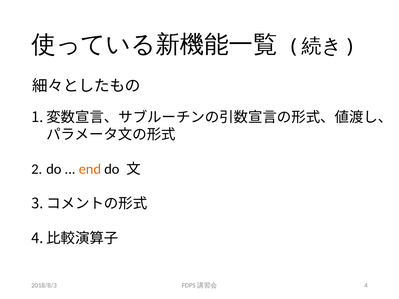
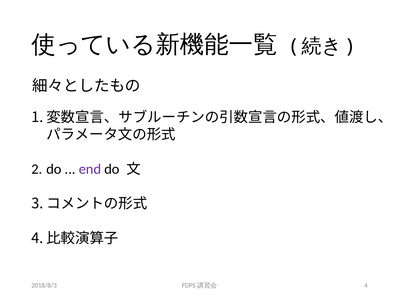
end colour: orange -> purple
